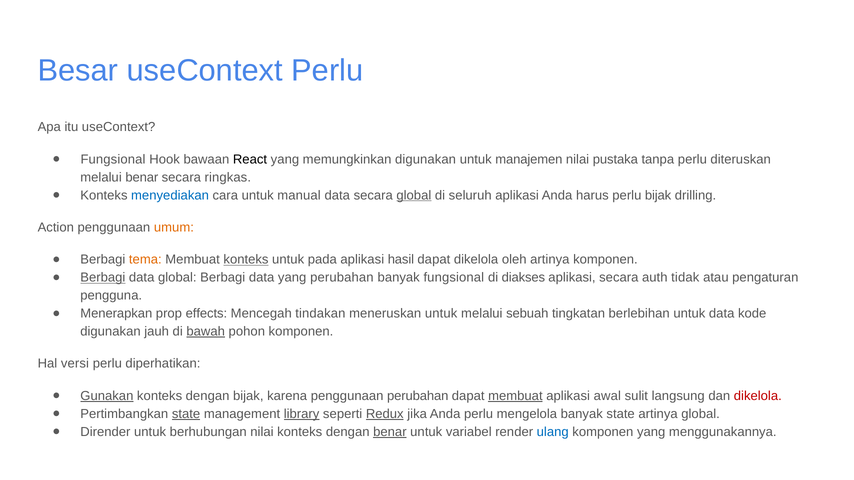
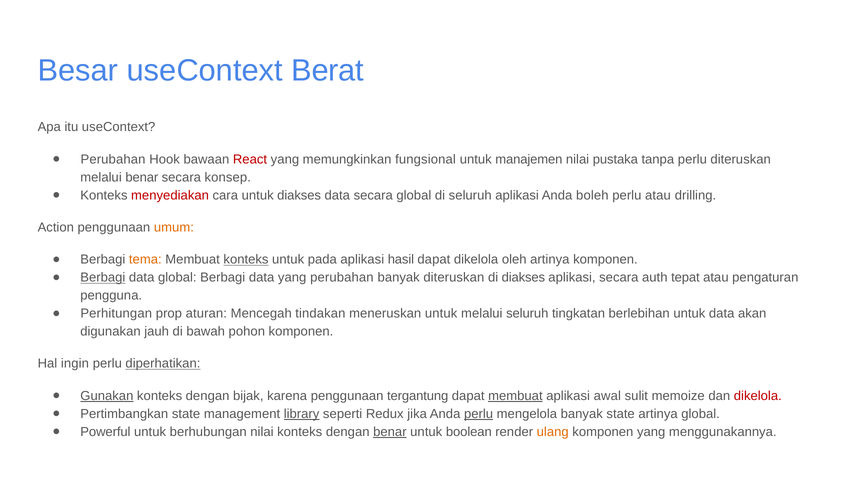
useContext Perlu: Perlu -> Berat
Fungsional at (113, 159): Fungsional -> Perubahan
React colour: black -> red
memungkinkan digunakan: digunakan -> fungsional
ringkas: ringkas -> konsep
menyediakan colour: blue -> red
untuk manual: manual -> diakses
global at (414, 195) underline: present -> none
harus: harus -> boleh
perlu bijak: bijak -> atau
banyak fungsional: fungsional -> diteruskan
tidak: tidak -> tepat
Menerapkan: Menerapkan -> Perhitungan
effects: effects -> aturan
melalui sebuah: sebuah -> seluruh
kode: kode -> akan
bawah underline: present -> none
versi: versi -> ingin
diperhatikan underline: none -> present
penggunaan perubahan: perubahan -> tergantung
langsung: langsung -> memoize
state at (186, 414) underline: present -> none
Redux underline: present -> none
perlu at (479, 414) underline: none -> present
Dirender: Dirender -> Powerful
variabel: variabel -> boolean
ulang colour: blue -> orange
